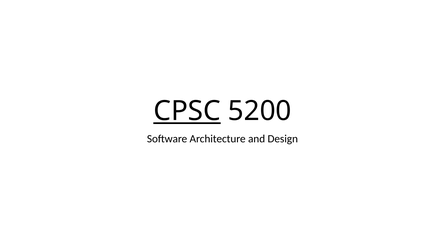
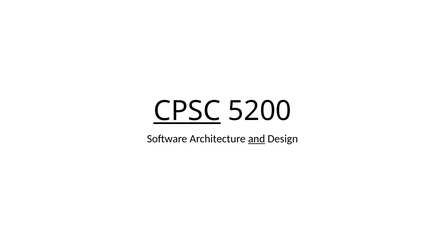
and underline: none -> present
